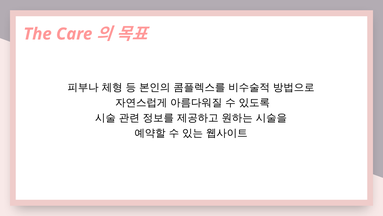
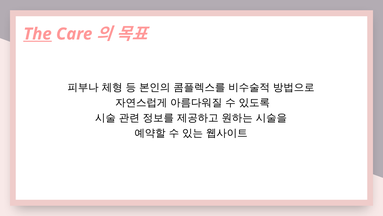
The underline: none -> present
